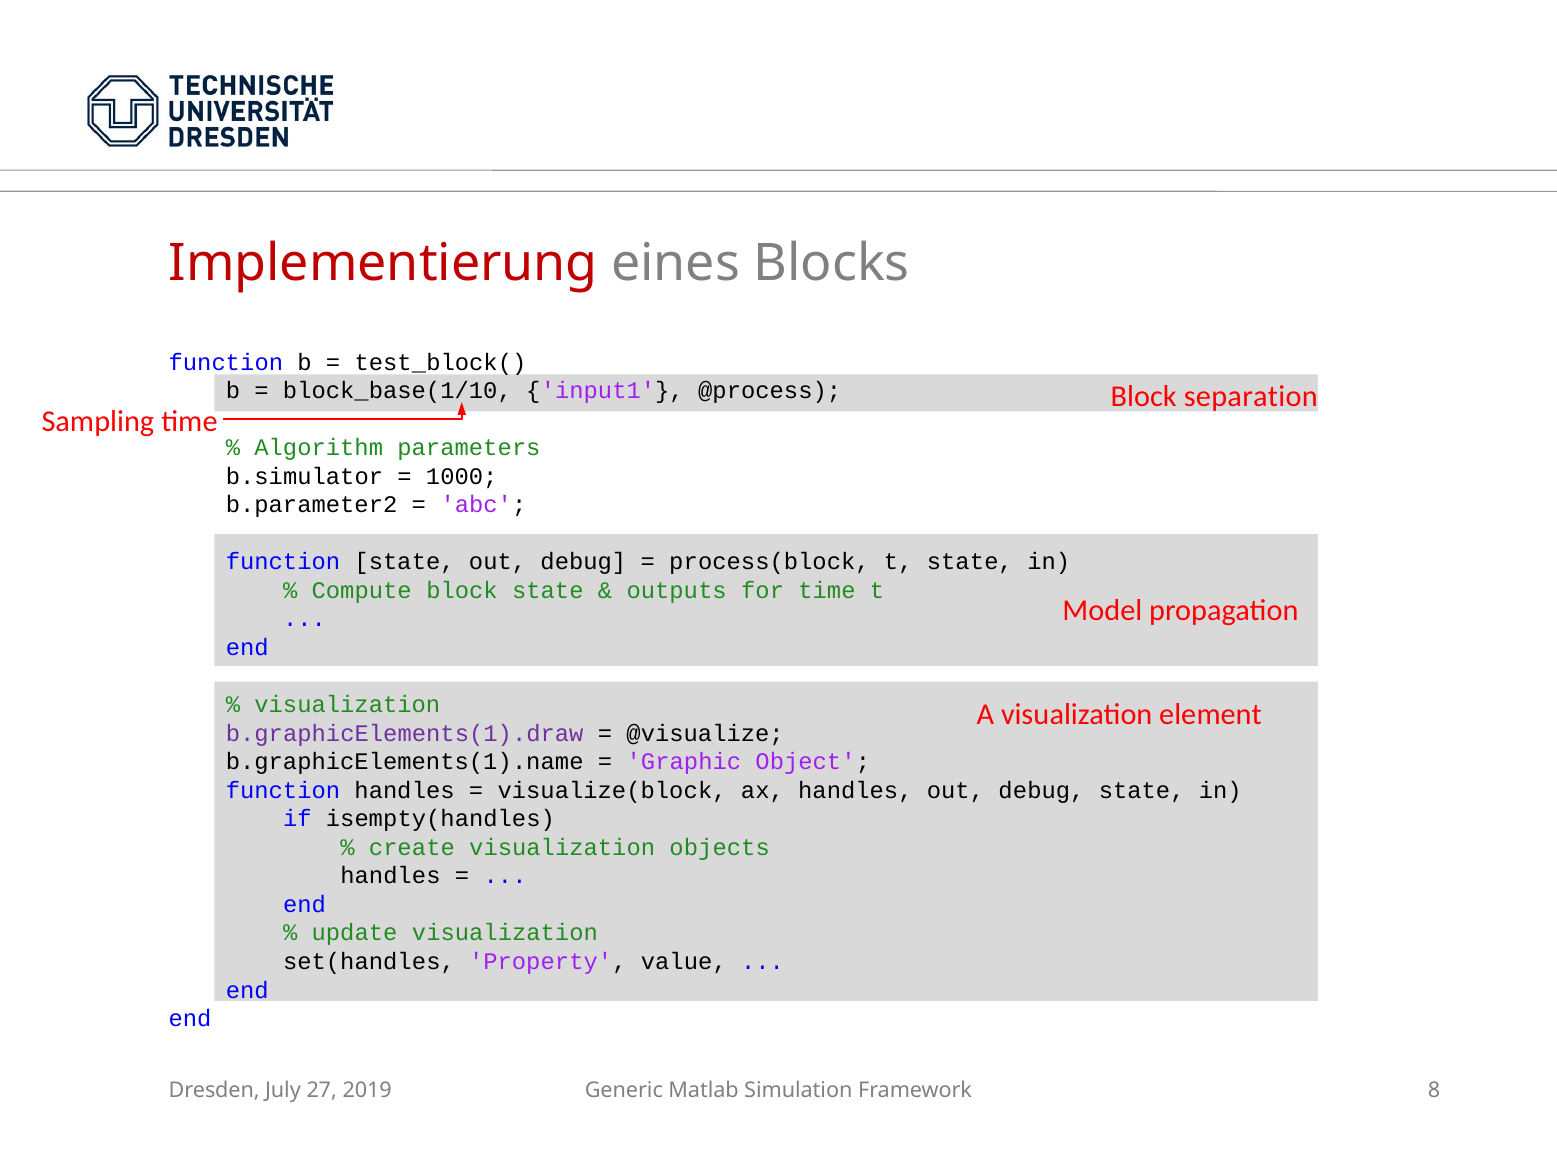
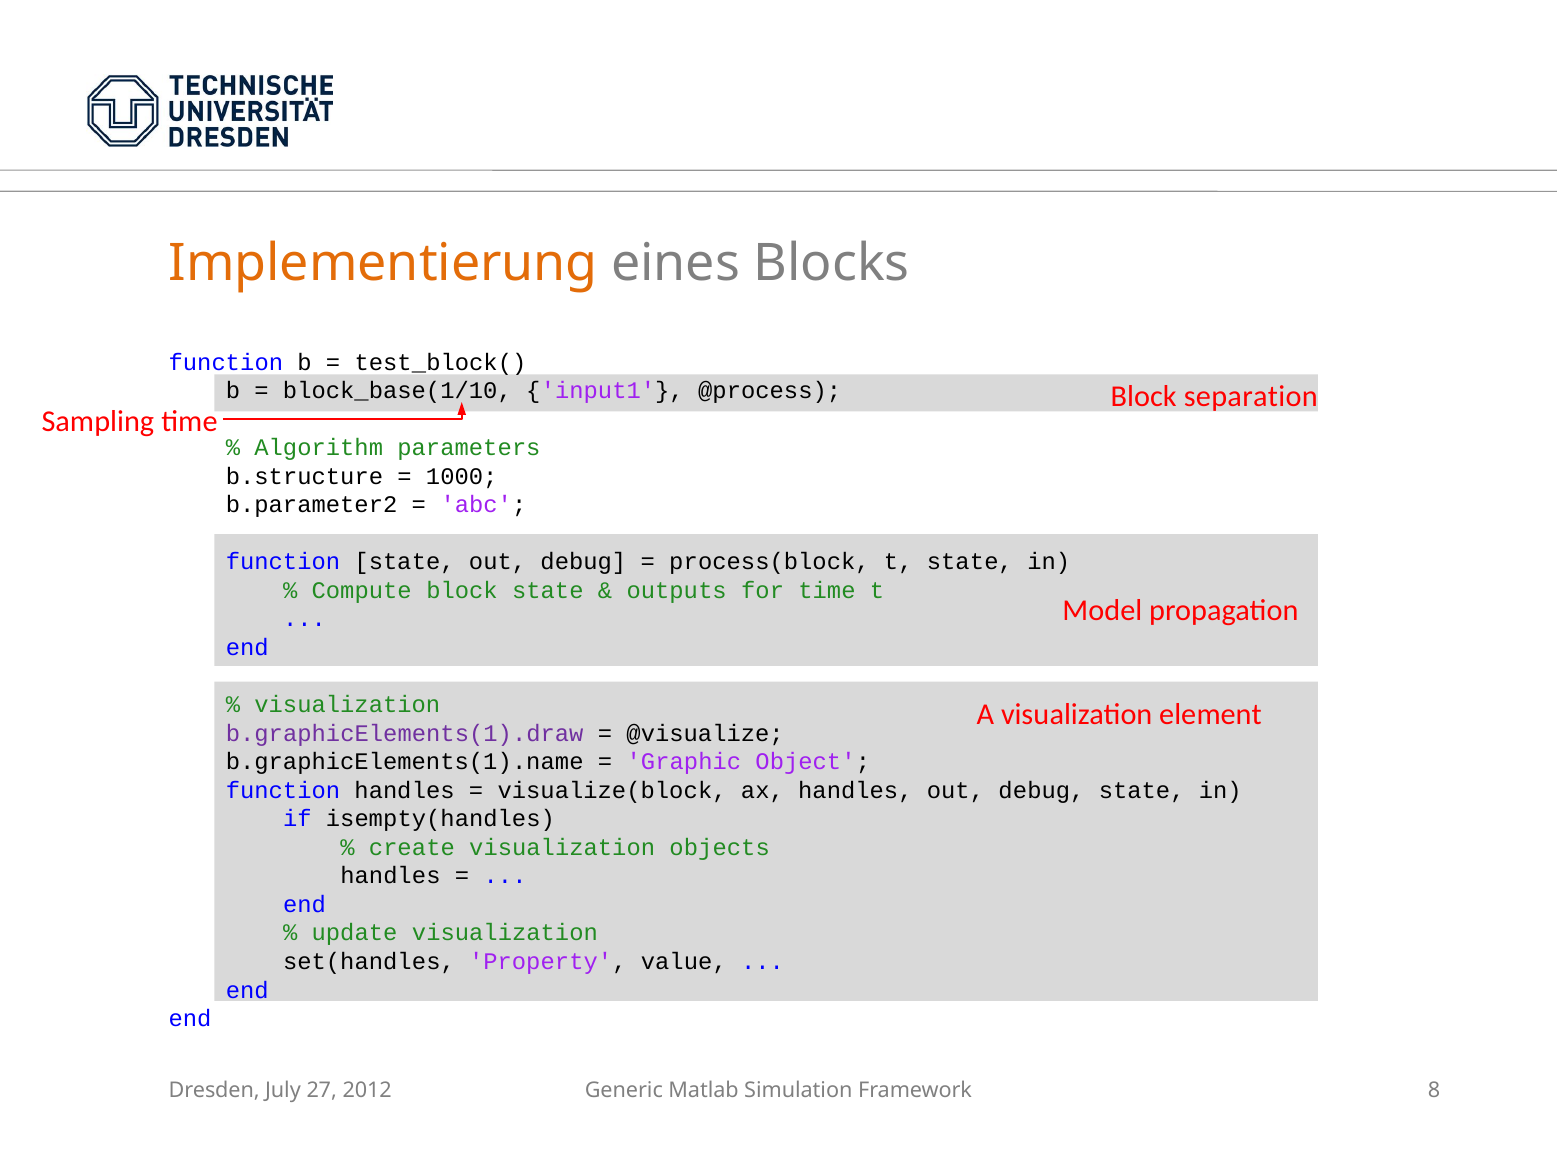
Implementierung colour: red -> orange
b.simulator: b.simulator -> b.structure
2019: 2019 -> 2012
